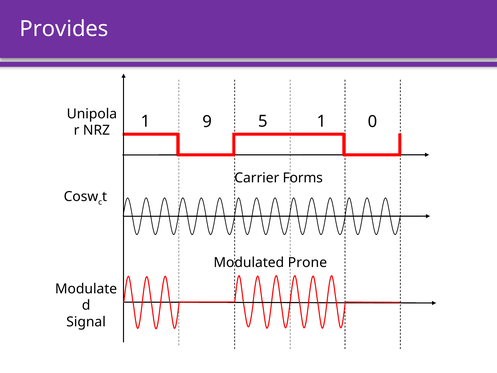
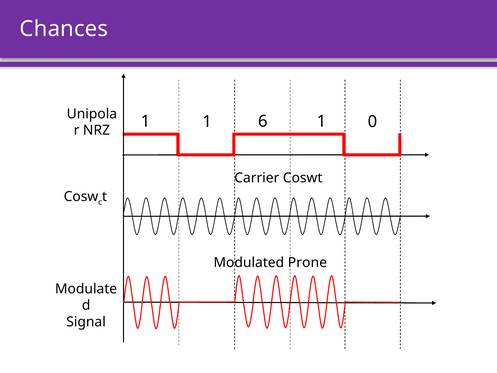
Provides: Provides -> Chances
5: 5 -> 6
NRZ 9: 9 -> 1
Forms: Forms -> Coswt
